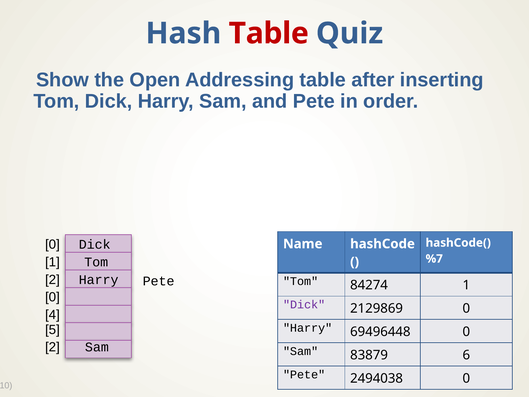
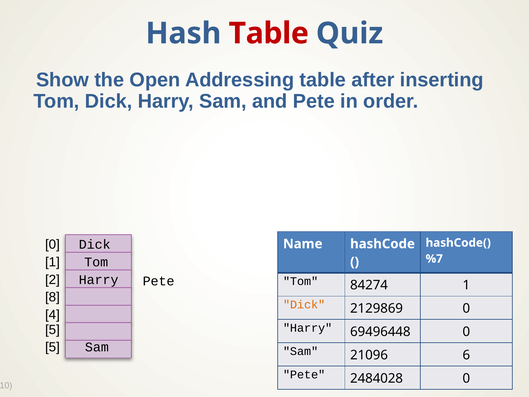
0 at (52, 297): 0 -> 8
Dick at (304, 305) colour: purple -> orange
2 at (52, 347): 2 -> 5
83879: 83879 -> 21096
2494038: 2494038 -> 2484028
